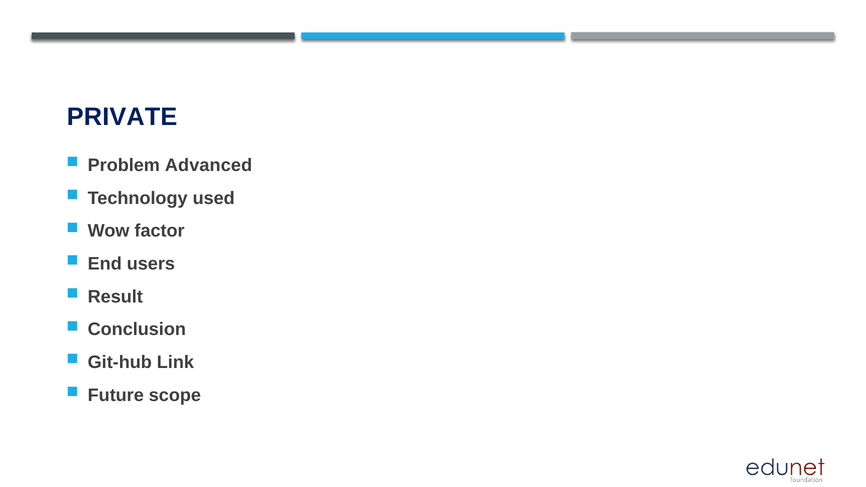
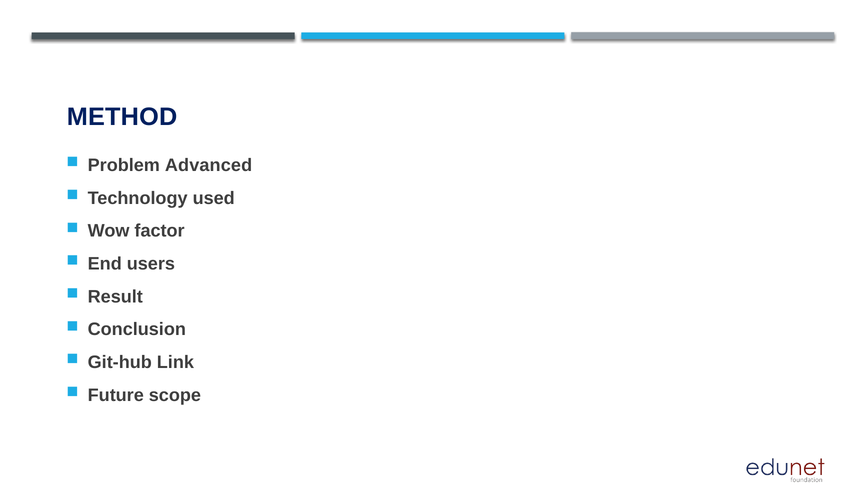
PRIVATE: PRIVATE -> METHOD
